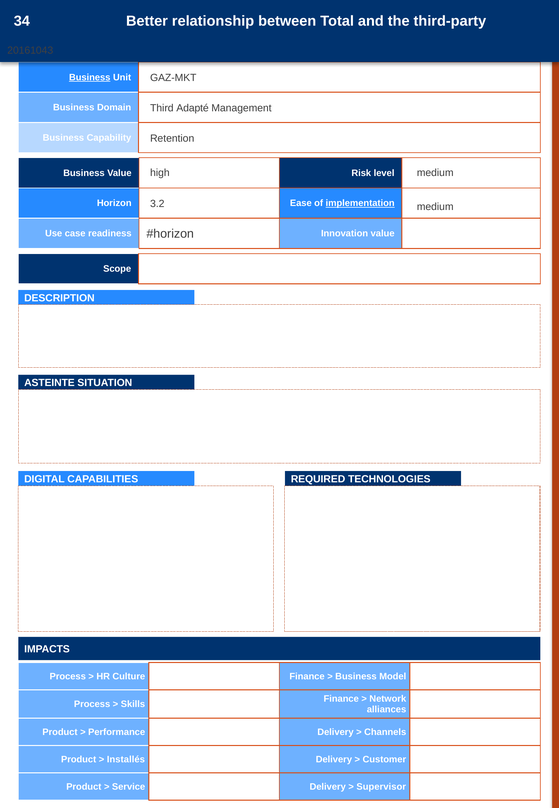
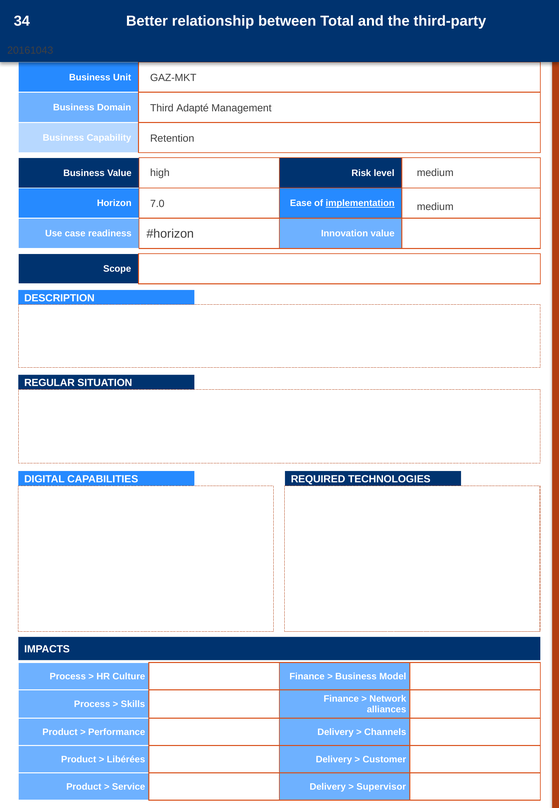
Business at (90, 77) underline: present -> none
3.2: 3.2 -> 7.0
ASTEINTE: ASTEINTE -> REGULAR
Installés: Installés -> Libérées
